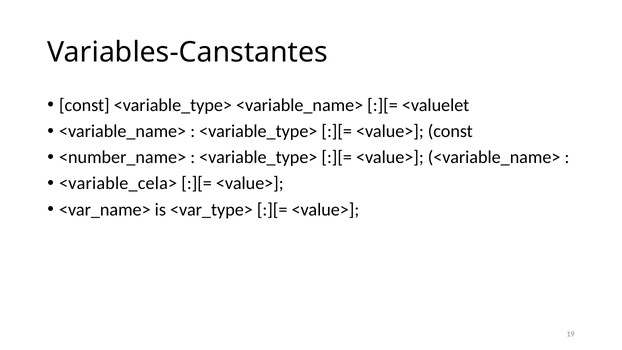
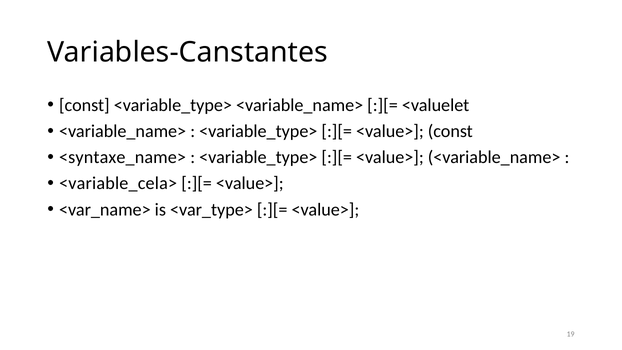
<number_name>: <number_name> -> <syntaxe_name>
